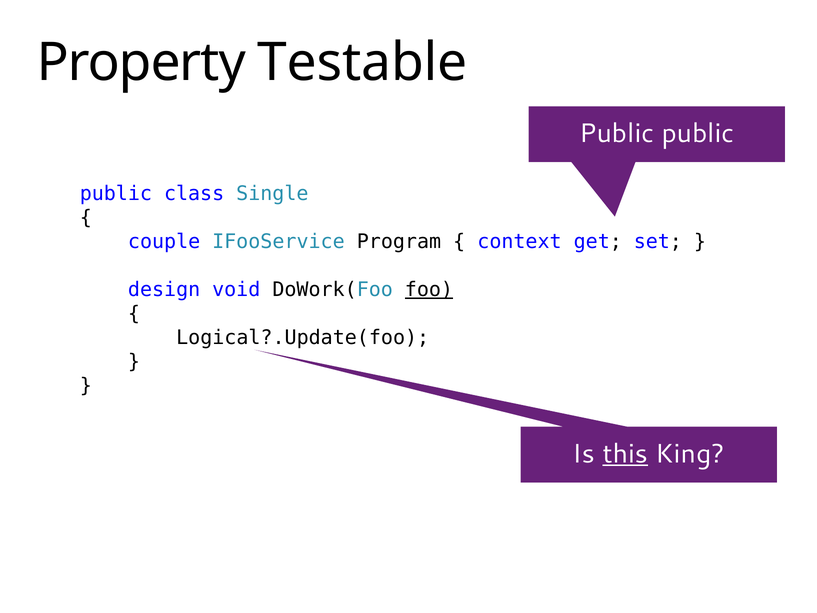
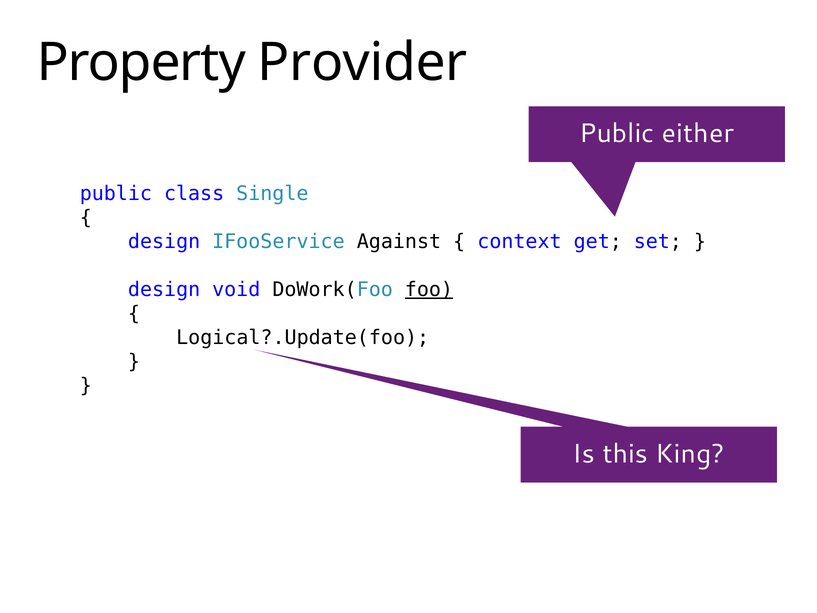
Testable: Testable -> Provider
public at (698, 133): public -> either
couple at (164, 241): couple -> design
Program: Program -> Against
this underline: present -> none
